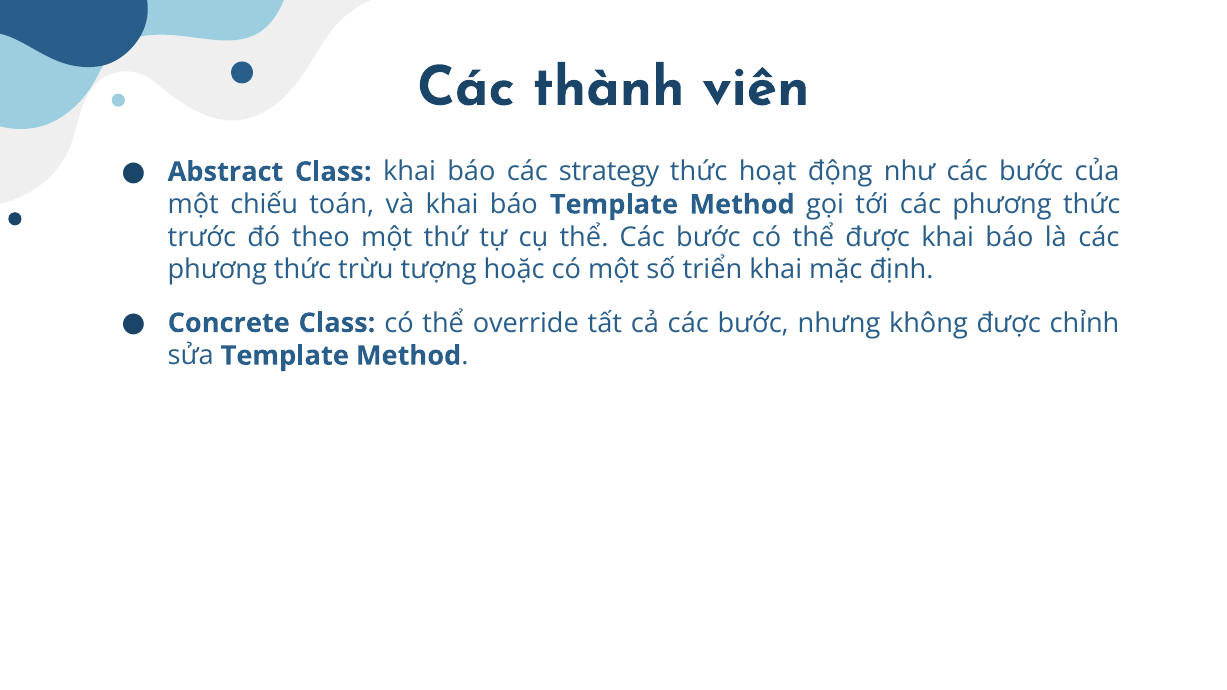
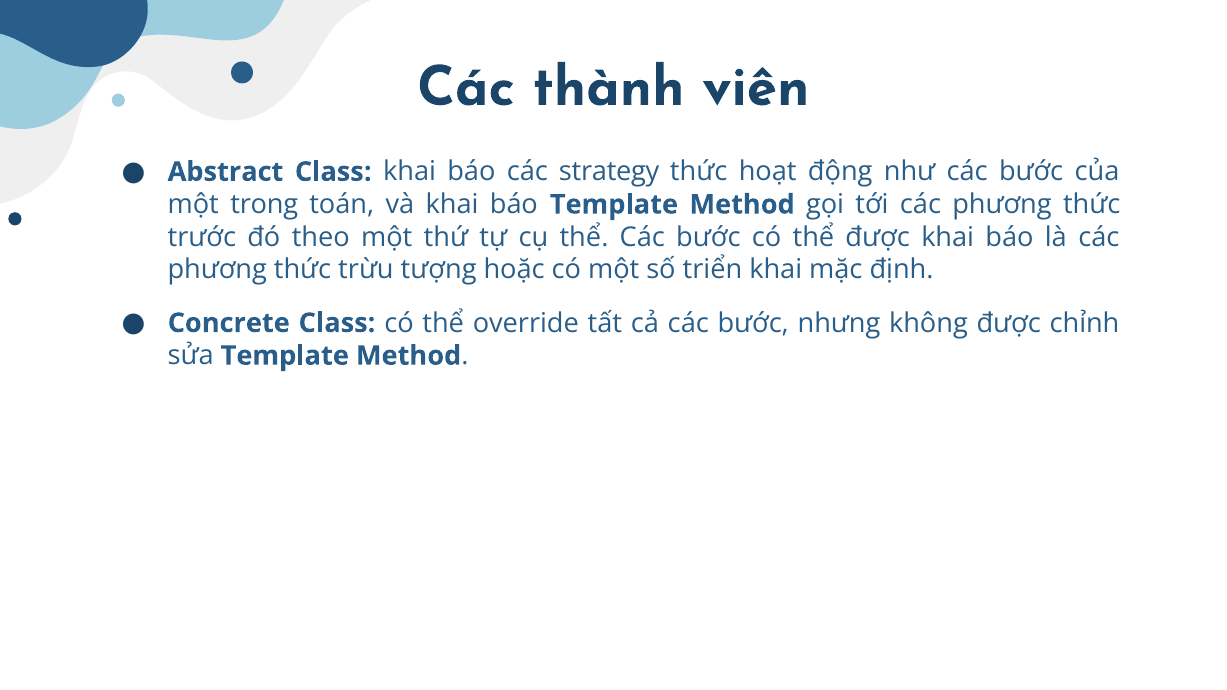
chiếu: chiếu -> trong
